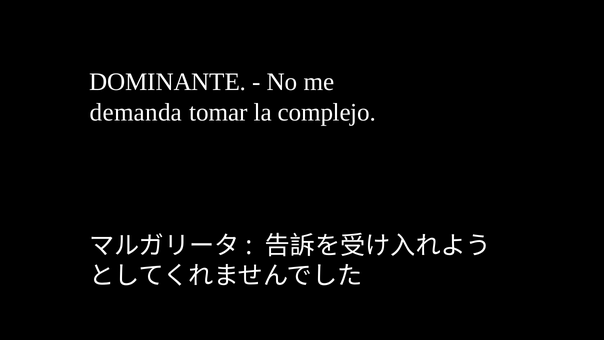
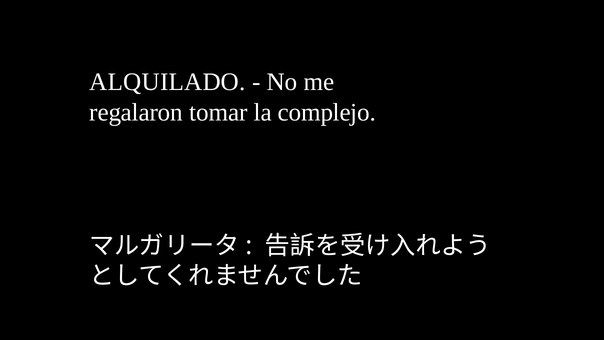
DOMINANTE: DOMINANTE -> ALQUILADO
demanda: demanda -> regalaron
